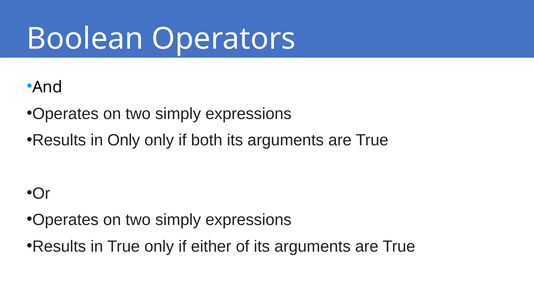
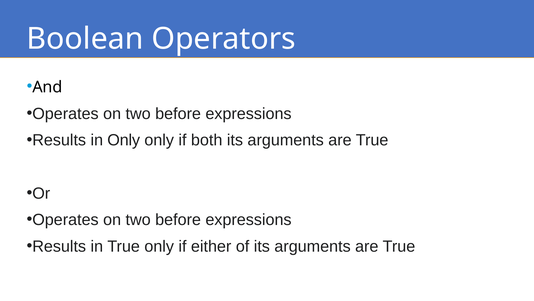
simply at (178, 114): simply -> before
simply at (178, 219): simply -> before
